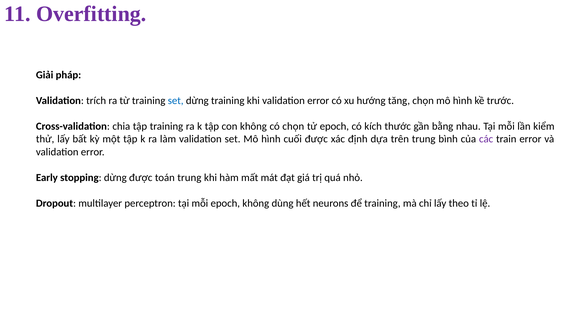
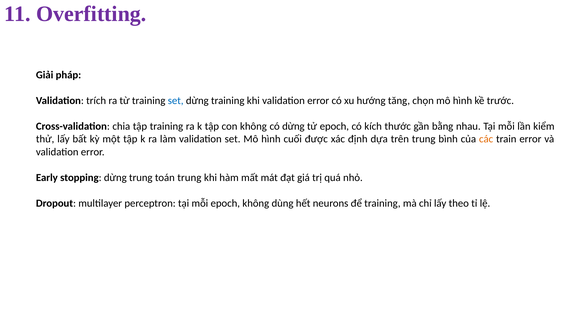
có chọn: chọn -> dừng
các colour: purple -> orange
dừng được: được -> trung
